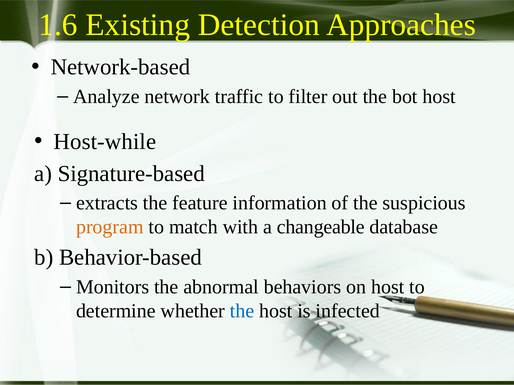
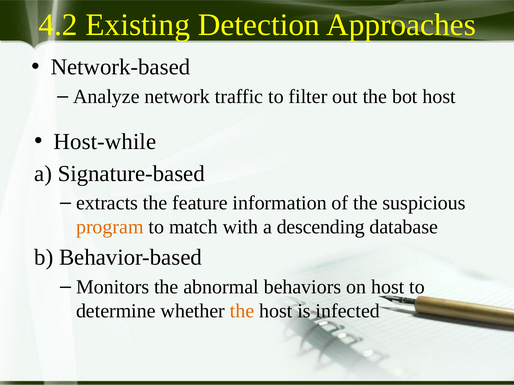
1.6: 1.6 -> 4.2
changeable: changeable -> descending
the at (242, 311) colour: blue -> orange
